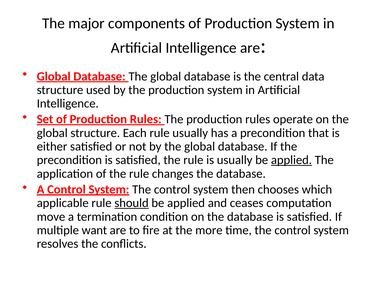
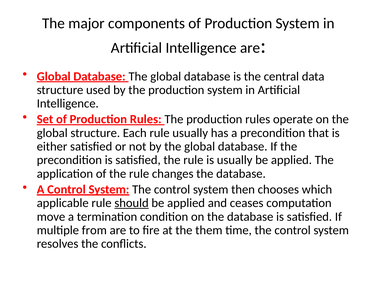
applied at (291, 160) underline: present -> none
want: want -> from
more: more -> them
